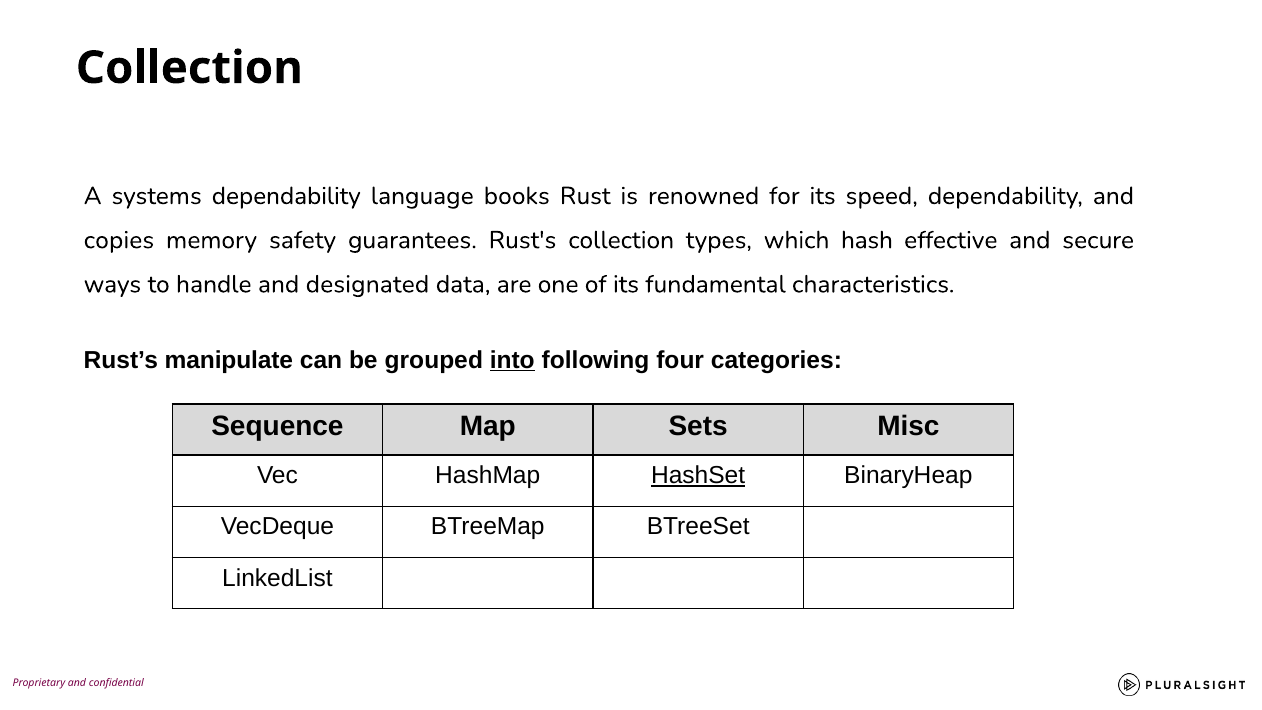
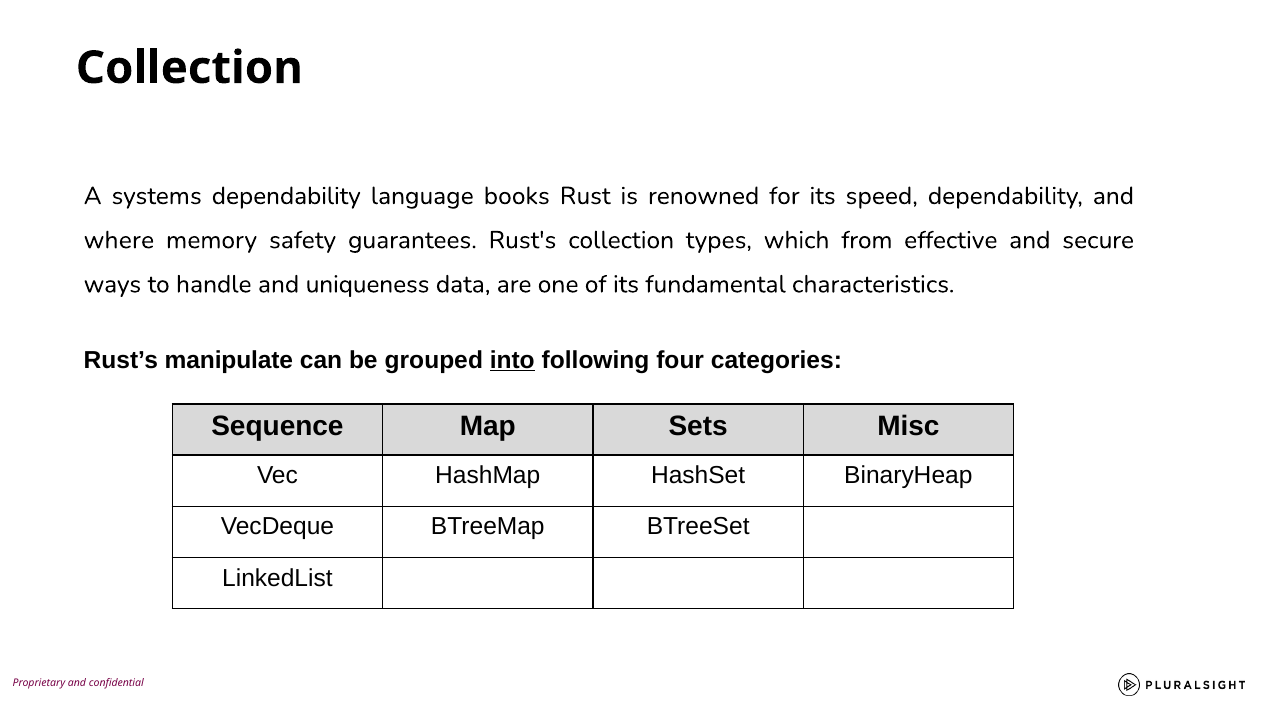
copies: copies -> where
hash: hash -> from
designated: designated -> uniqueness
HashSet underline: present -> none
